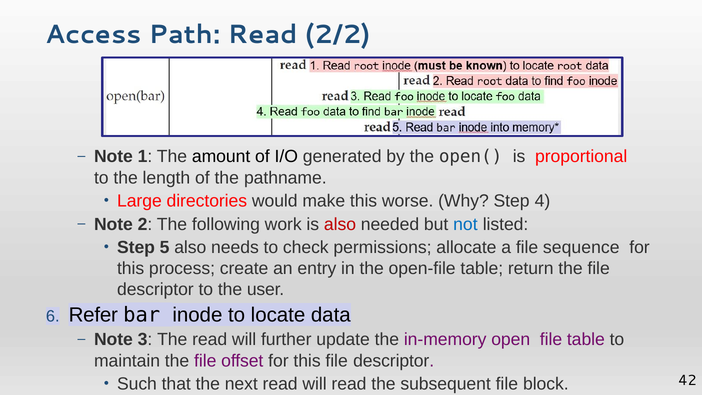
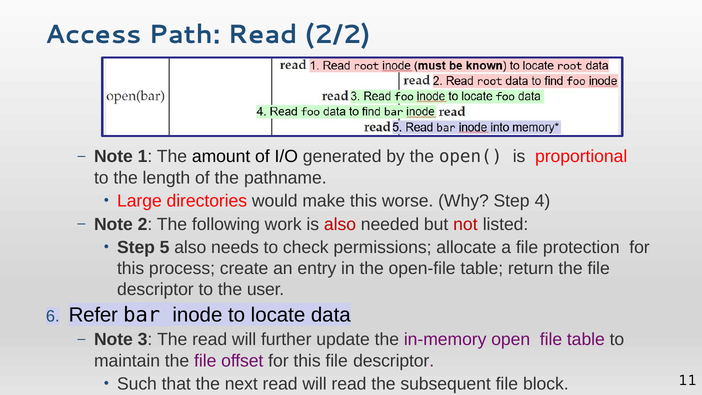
not colour: blue -> red
sequence: sequence -> protection
42: 42 -> 11
